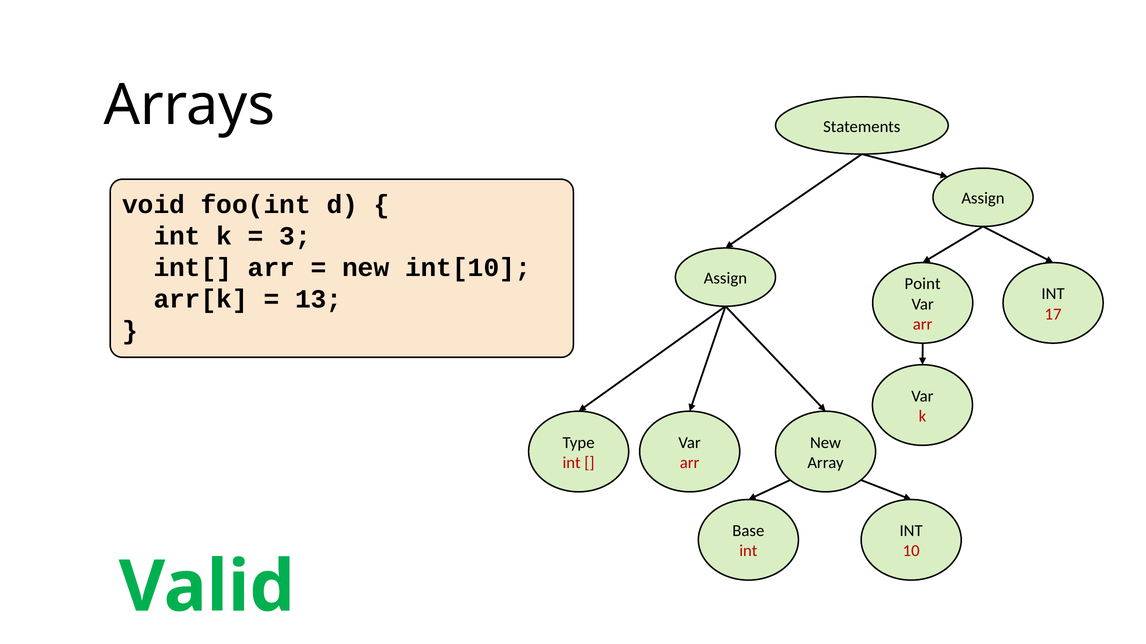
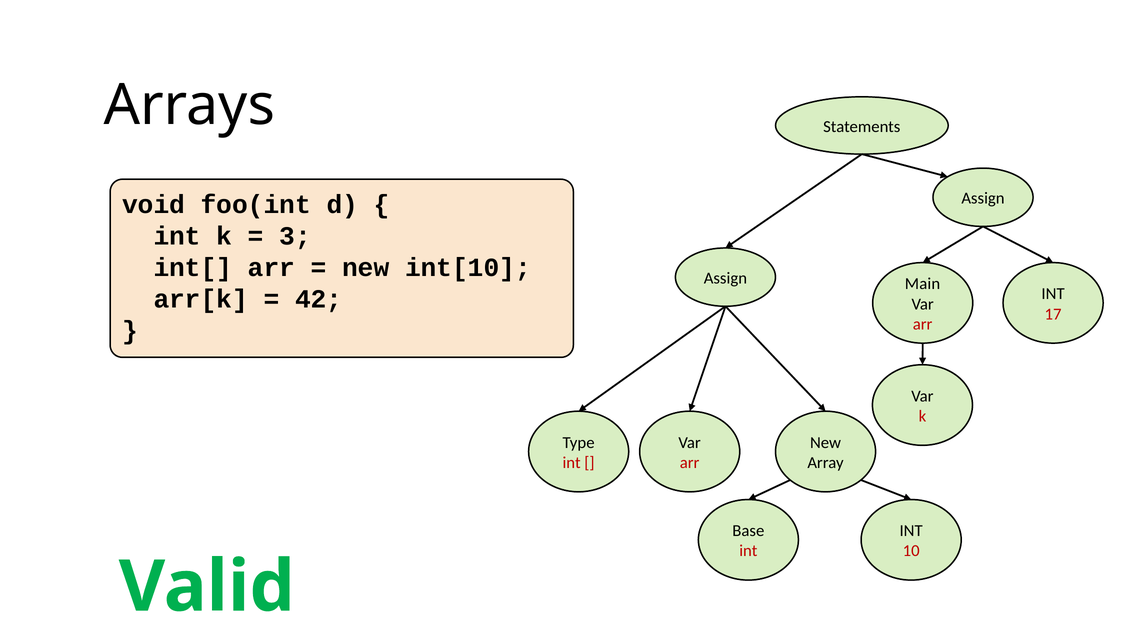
Point: Point -> Main
13: 13 -> 42
